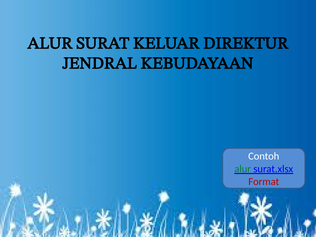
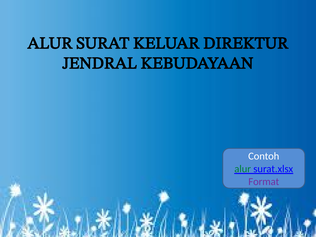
Format colour: red -> purple
